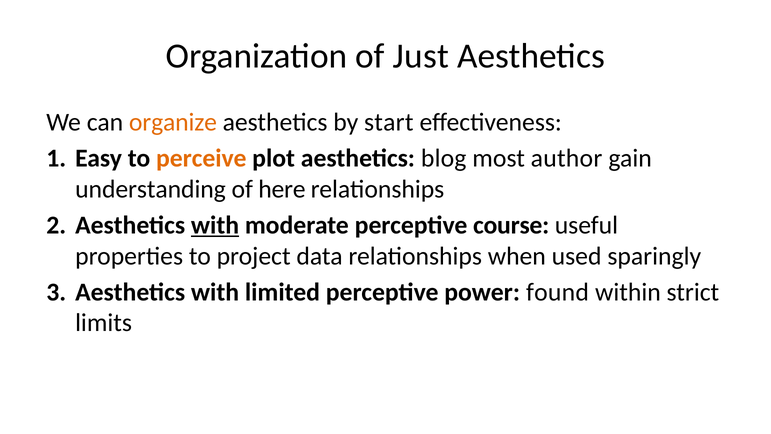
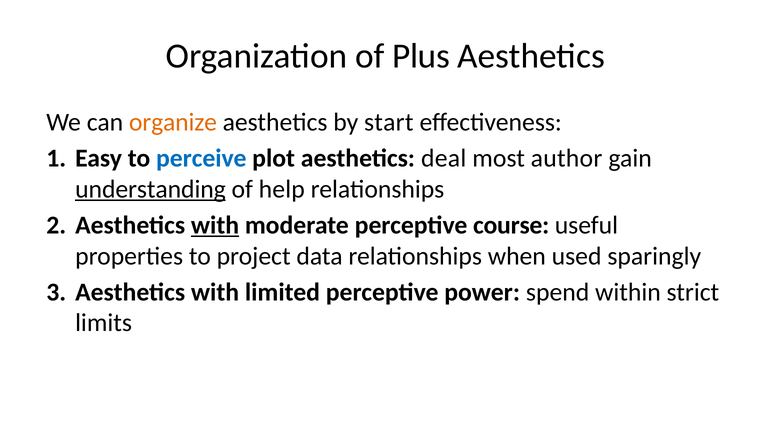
Just: Just -> Plus
perceive colour: orange -> blue
blog: blog -> deal
understanding underline: none -> present
here: here -> help
found: found -> spend
